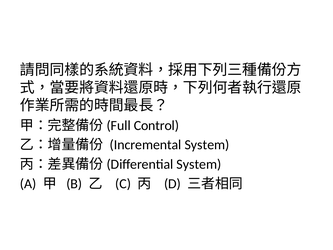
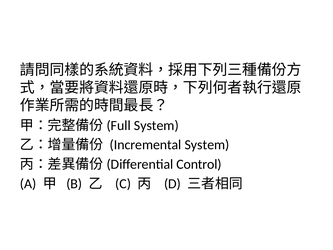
Control at (156, 125): Control -> System
System at (199, 164): System -> Control
